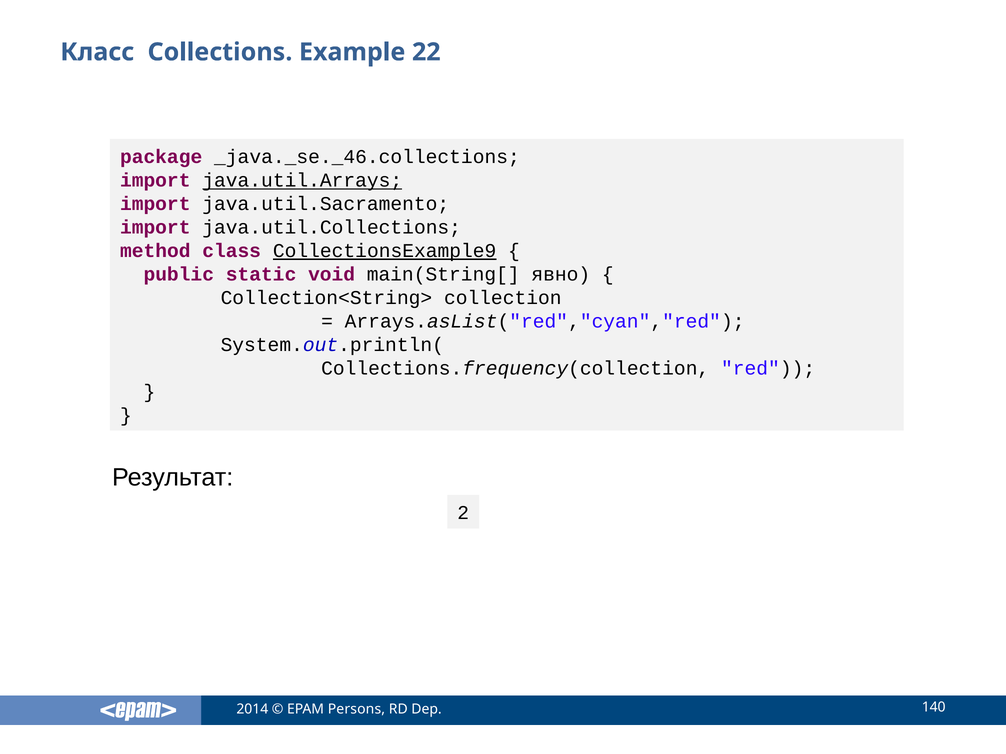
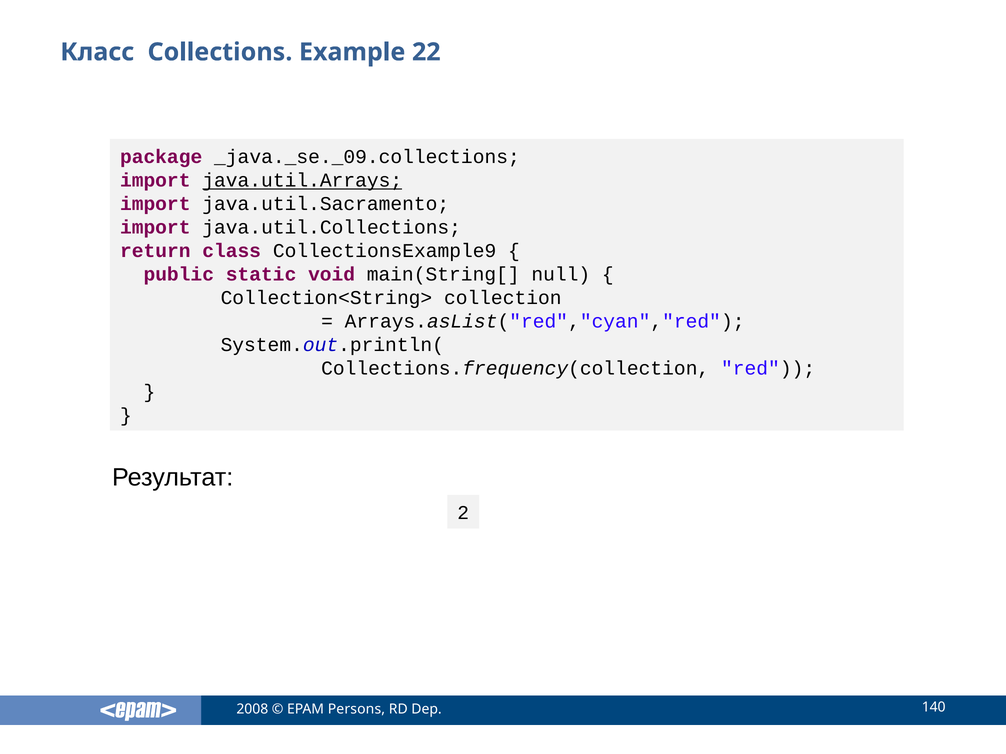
_java._se._46.collections: _java._se._46.collections -> _java._se._09.collections
method: method -> return
CollectionsExample9 underline: present -> none
явно: явно -> null
2014: 2014 -> 2008
